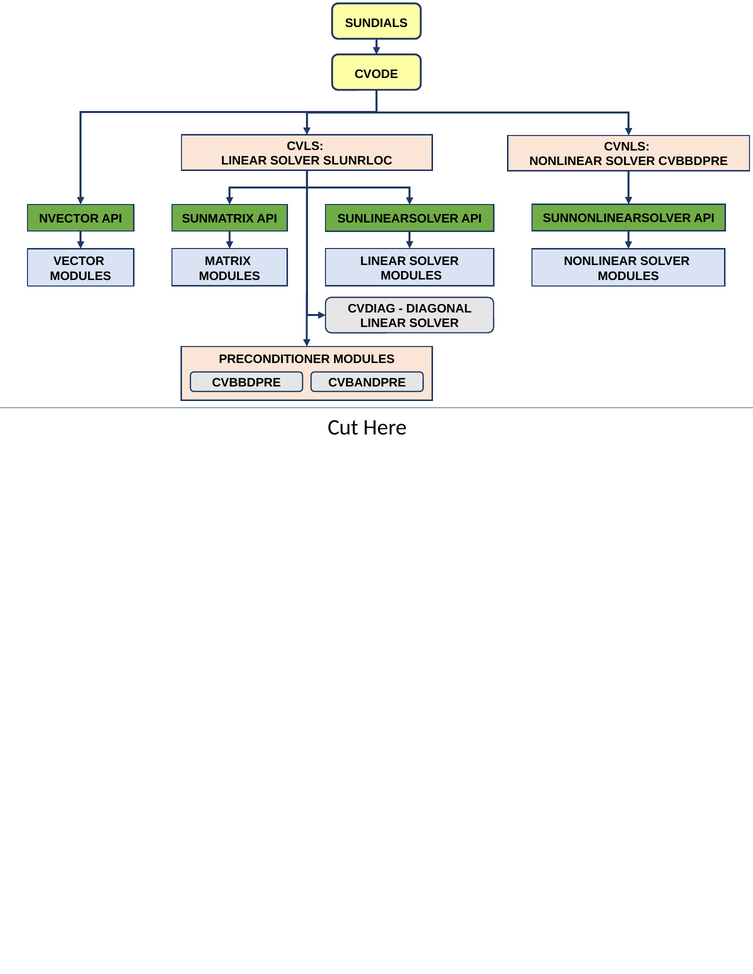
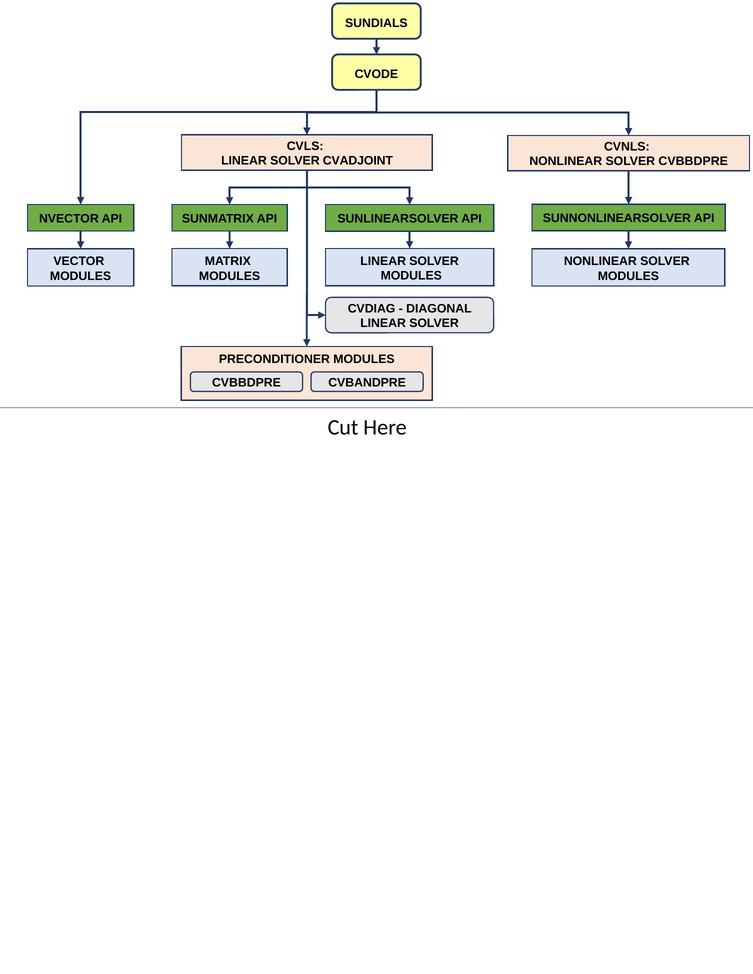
SLUNRLOC: SLUNRLOC -> CVADJOINT
